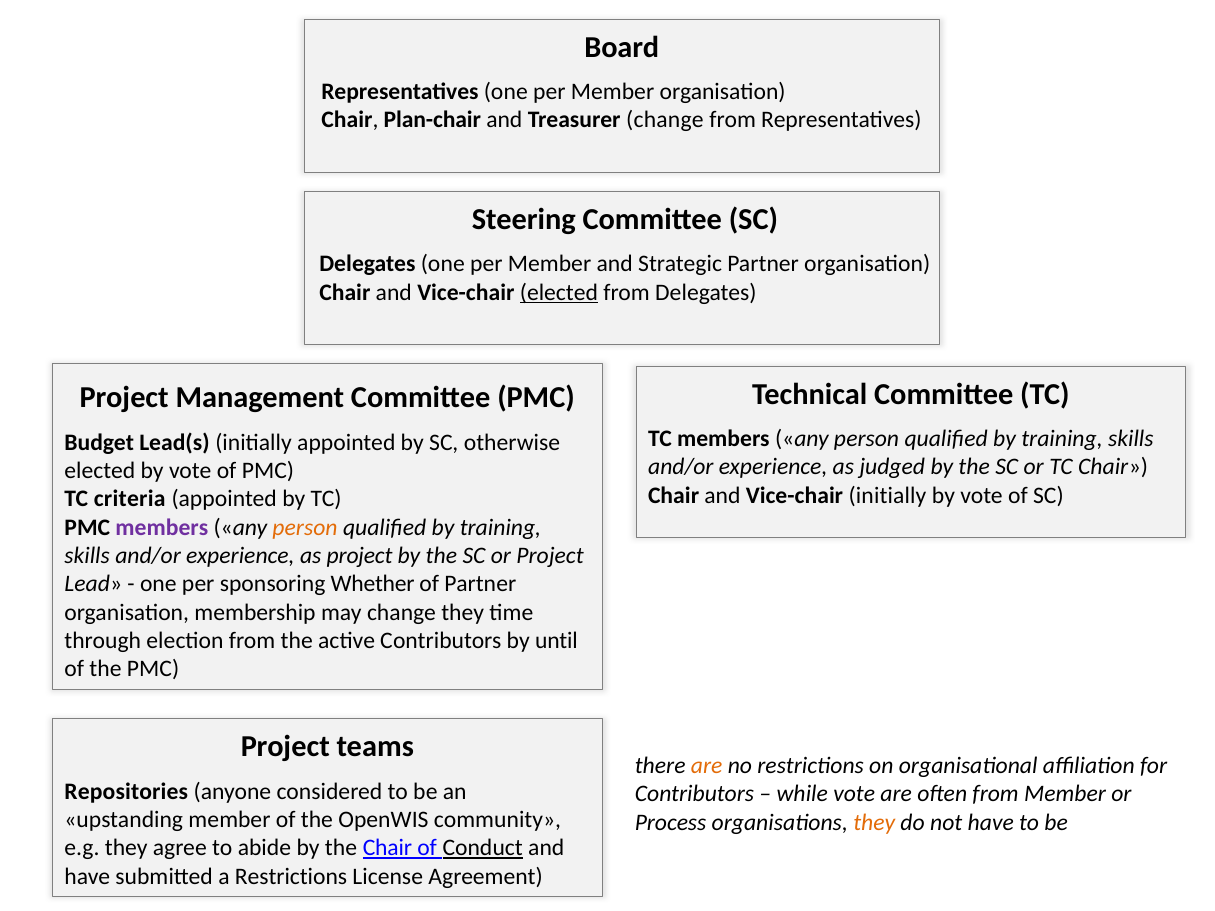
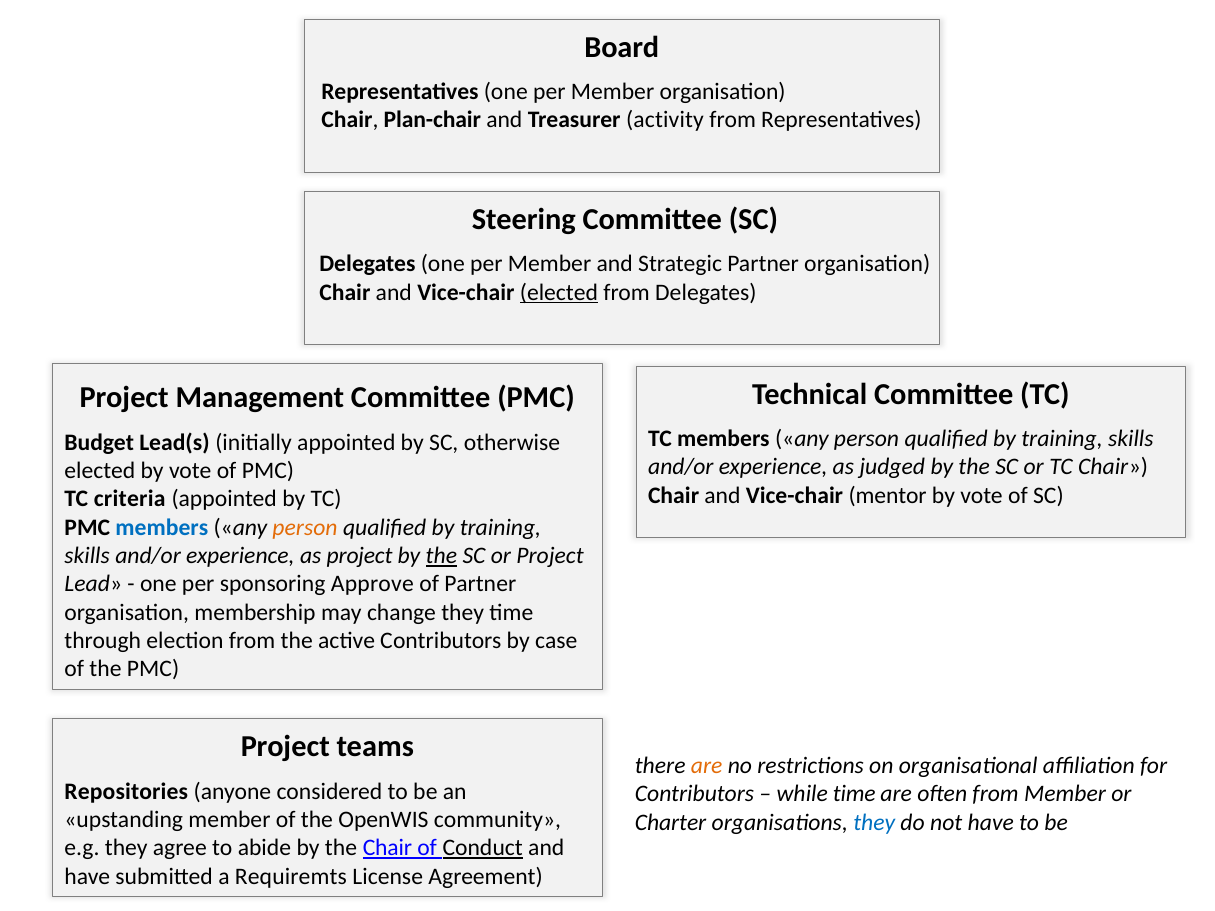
Treasurer change: change -> activity
Vice-chair initially: initially -> mentor
members at (162, 528) colour: purple -> blue
the at (441, 556) underline: none -> present
Whether: Whether -> Approve
until: until -> case
while vote: vote -> time
Process: Process -> Charter
they at (874, 823) colour: orange -> blue
a Restrictions: Restrictions -> Requiremts
